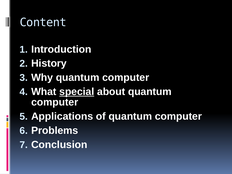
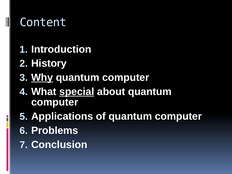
Why underline: none -> present
